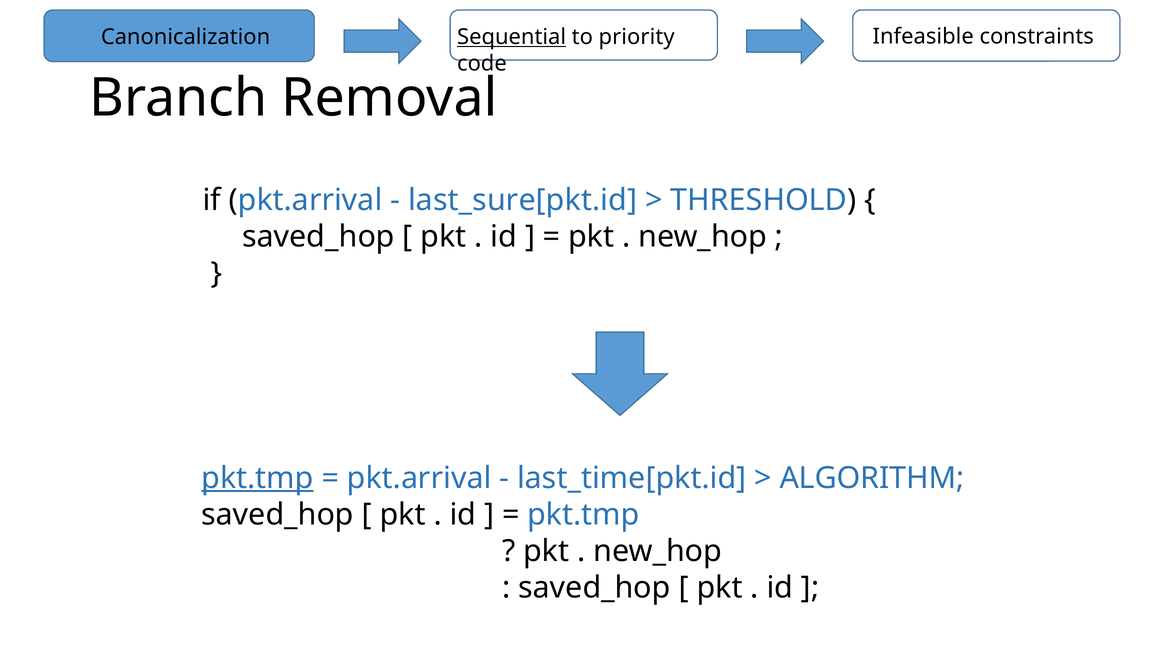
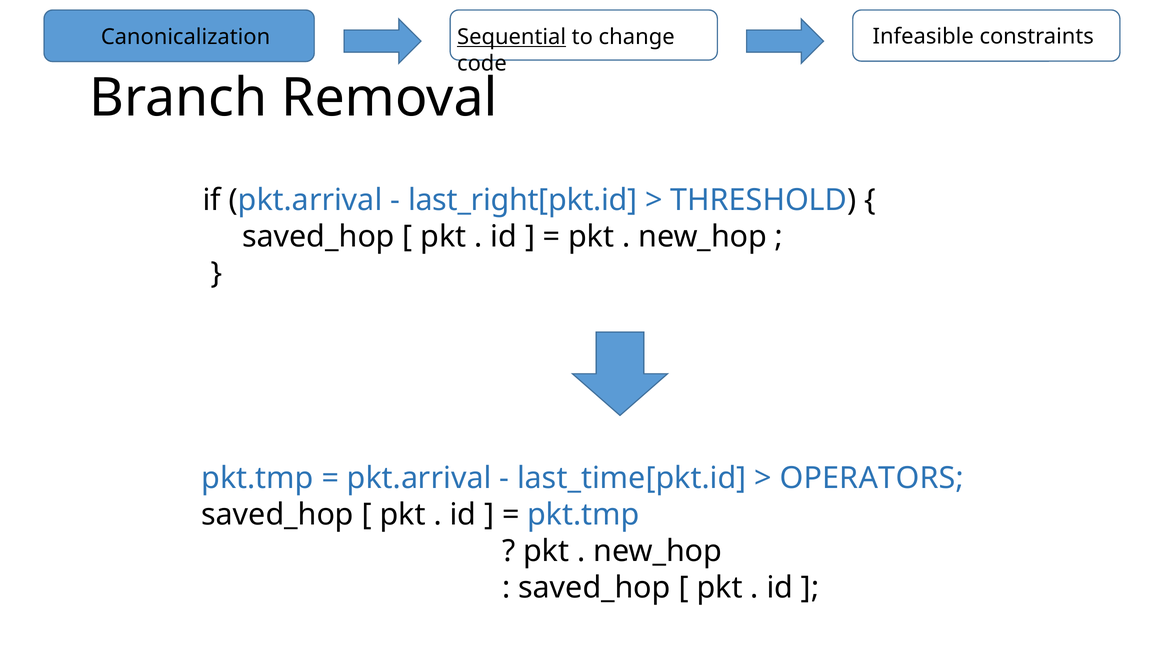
priority: priority -> change
last_sure[pkt.id: last_sure[pkt.id -> last_right[pkt.id
pkt.tmp at (258, 478) underline: present -> none
ALGORITHM: ALGORITHM -> OPERATORS
